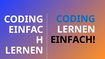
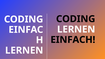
CODING at (76, 19) colour: blue -> black
